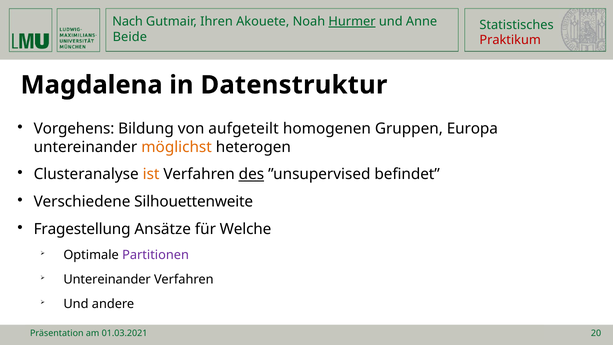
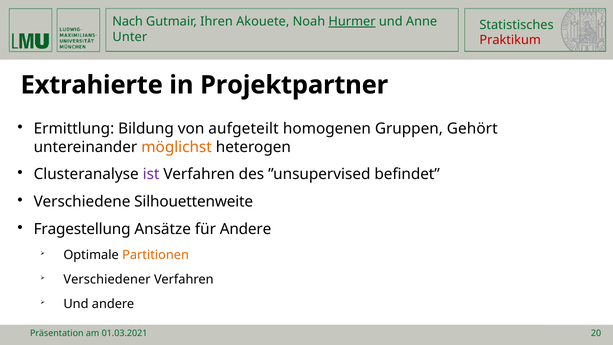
Beide: Beide -> Unter
Magdalena: Magdalena -> Extrahierte
Datenstruktur: Datenstruktur -> Projektpartner
Vorgehens: Vorgehens -> Ermittlung
Europa: Europa -> Gehört
ist colour: orange -> purple
des underline: present -> none
für Welche: Welche -> Andere
Partitionen colour: purple -> orange
Untereinander at (107, 279): Untereinander -> Verschiedener
